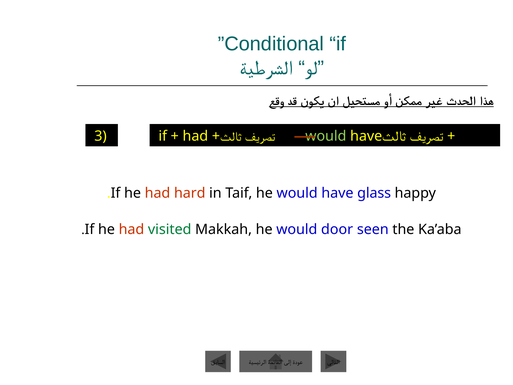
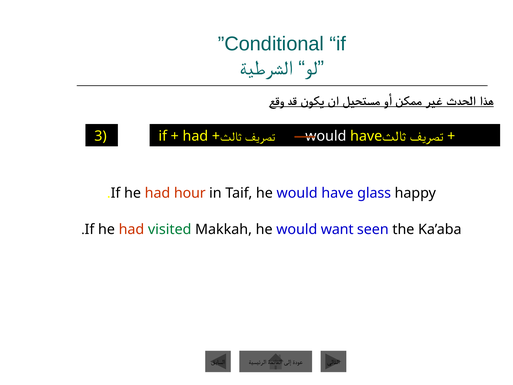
would at (326, 136) colour: light green -> white
hard: hard -> hour
door: door -> want
